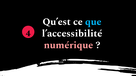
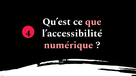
que colour: light blue -> pink
